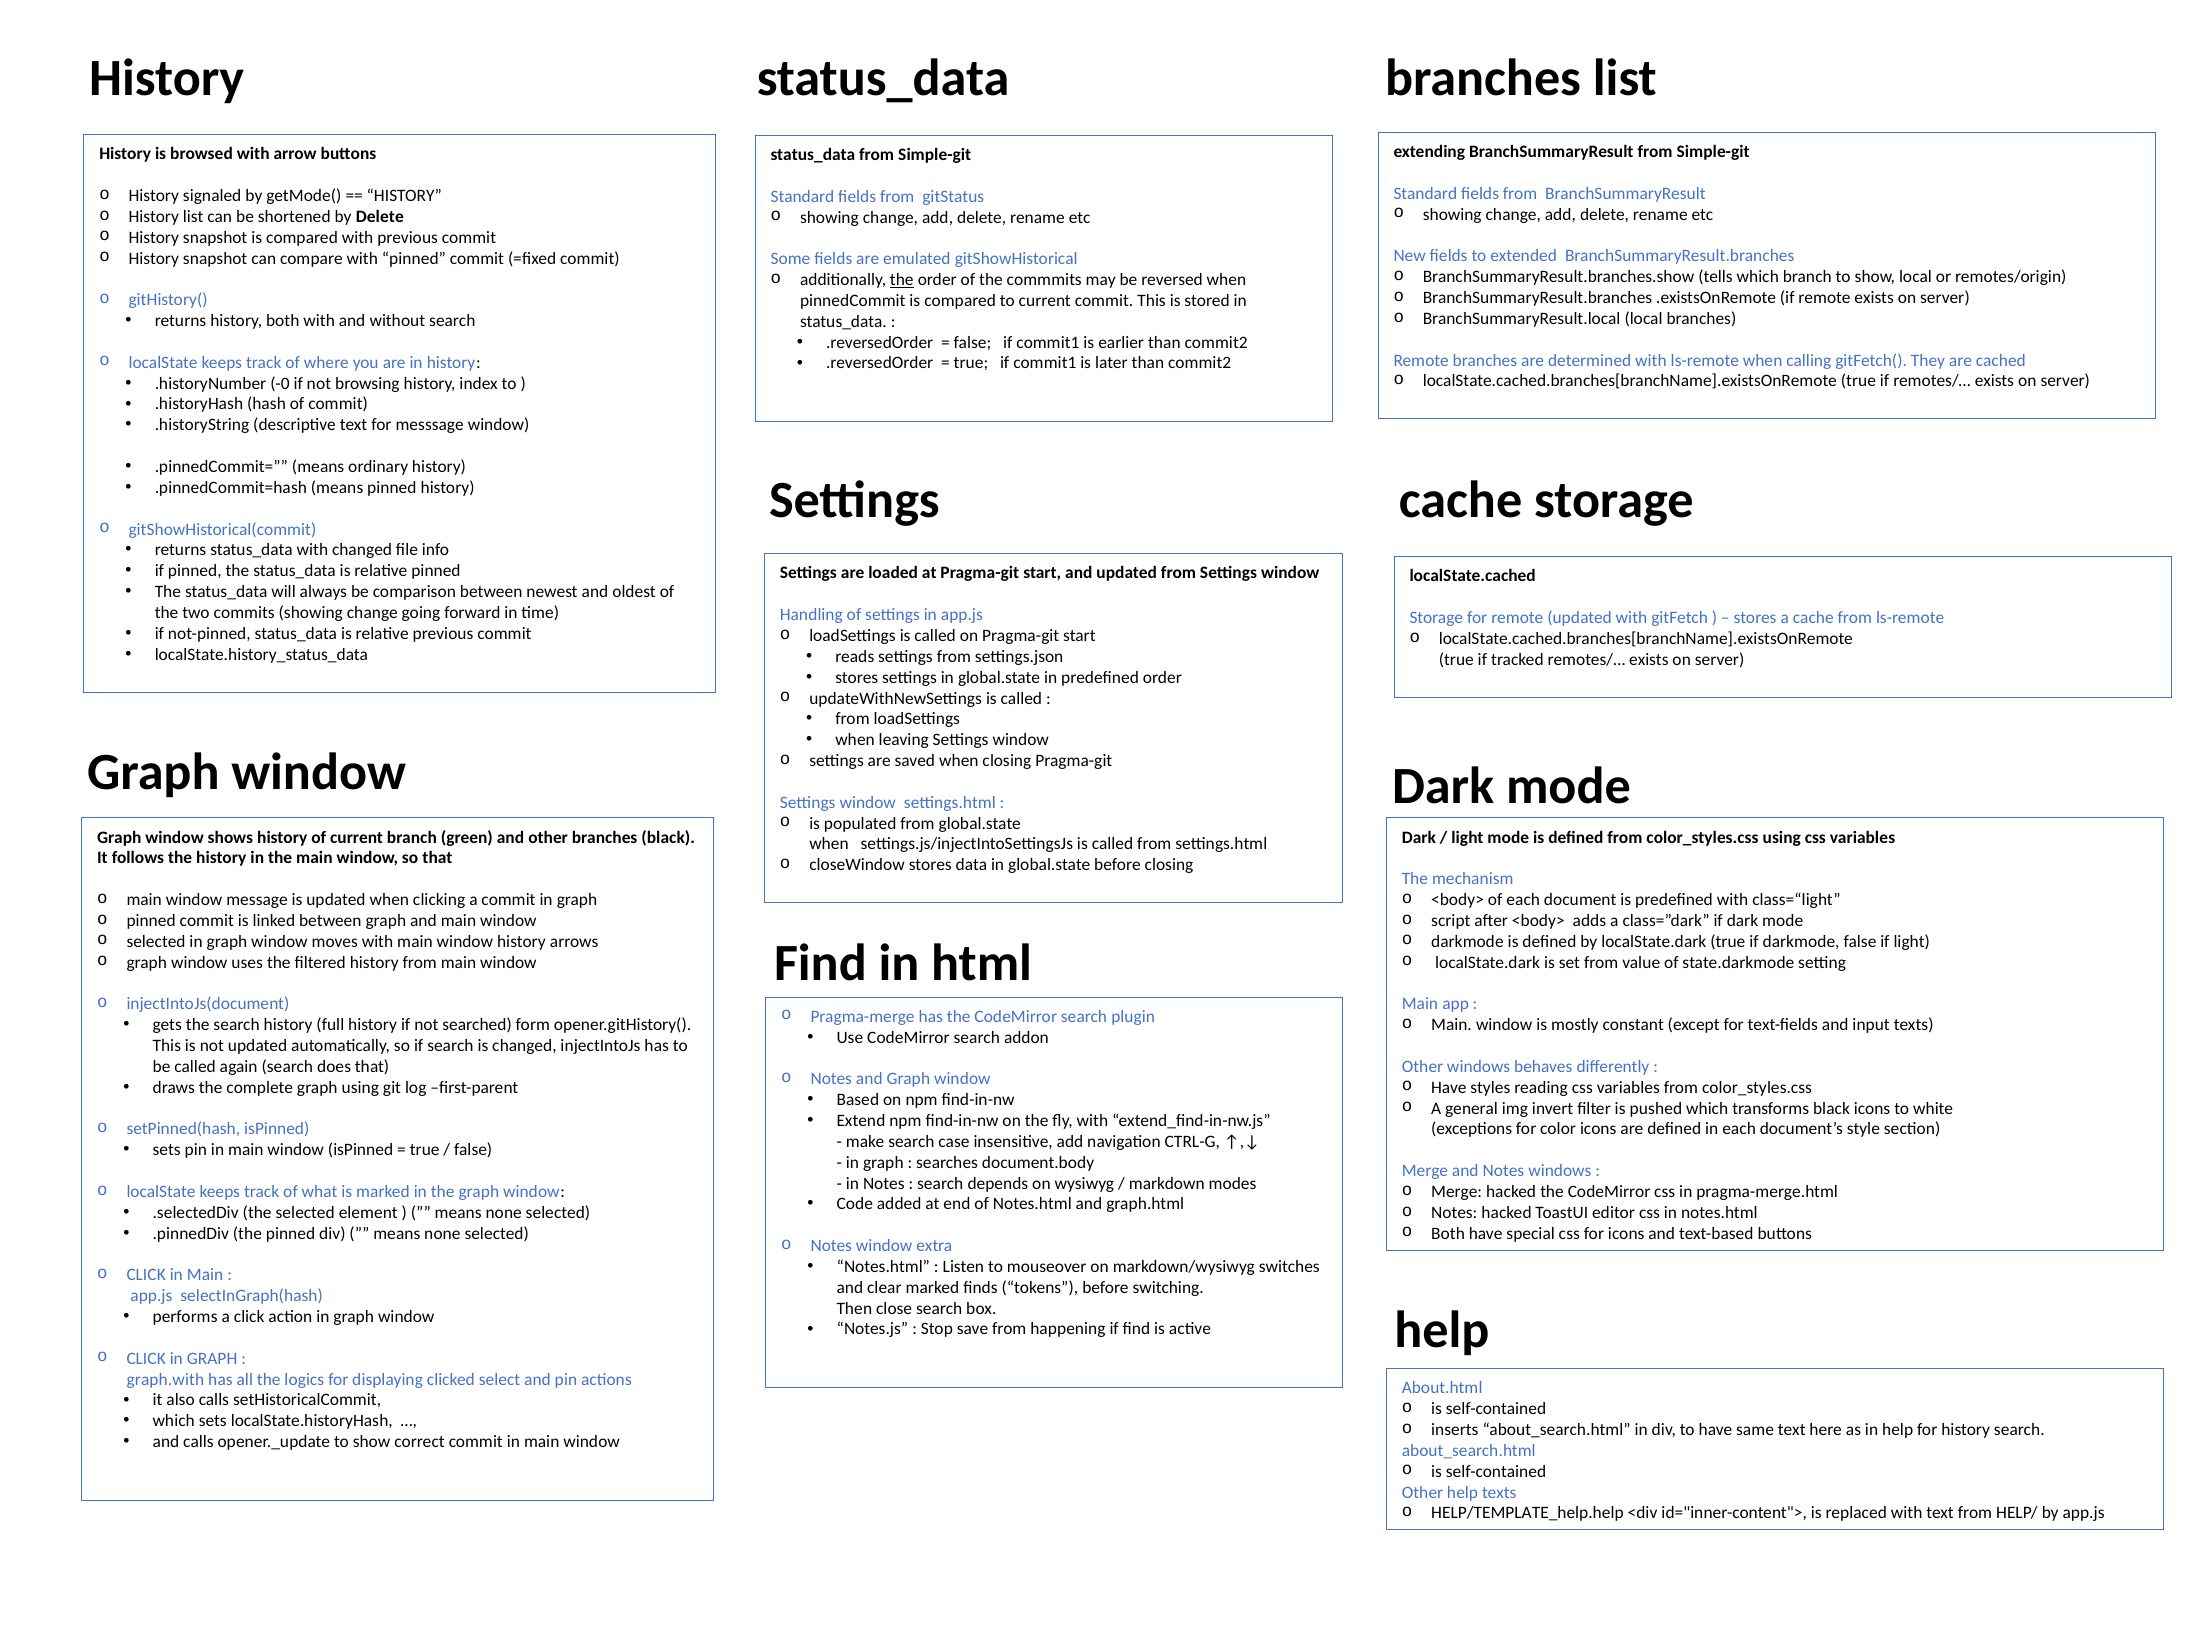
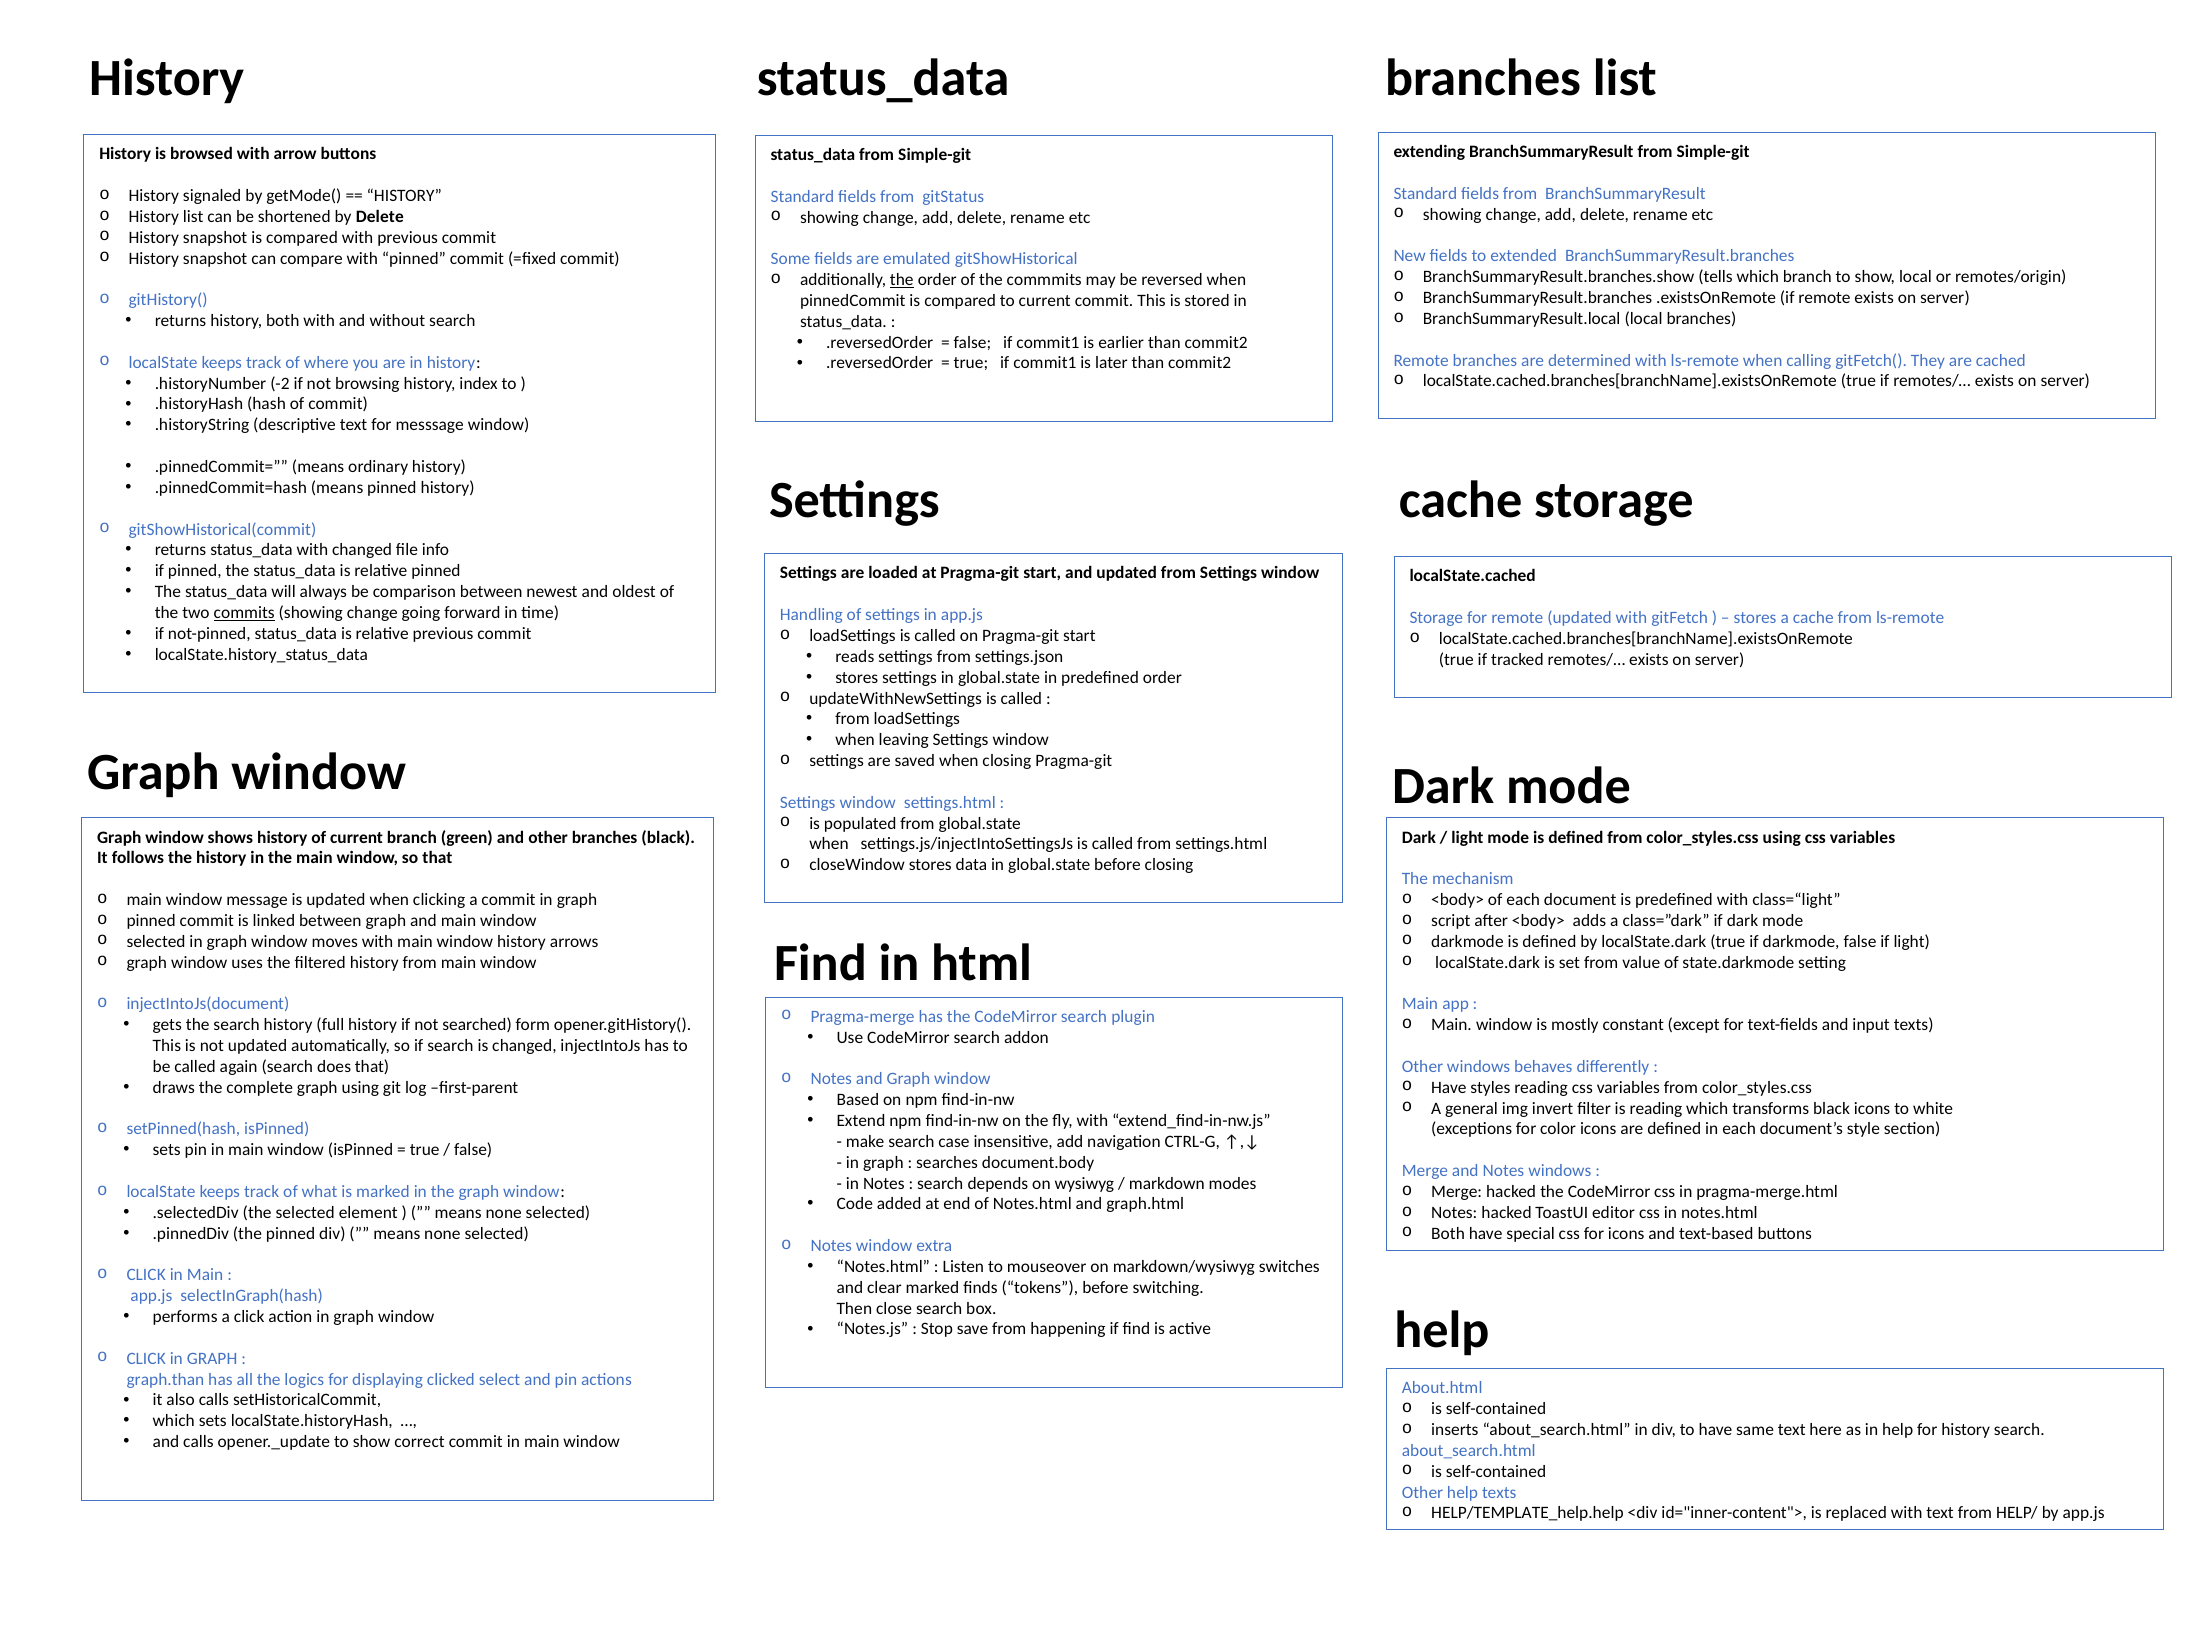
-0: -0 -> -2
commits underline: none -> present
is pushed: pushed -> reading
graph.with: graph.with -> graph.than
